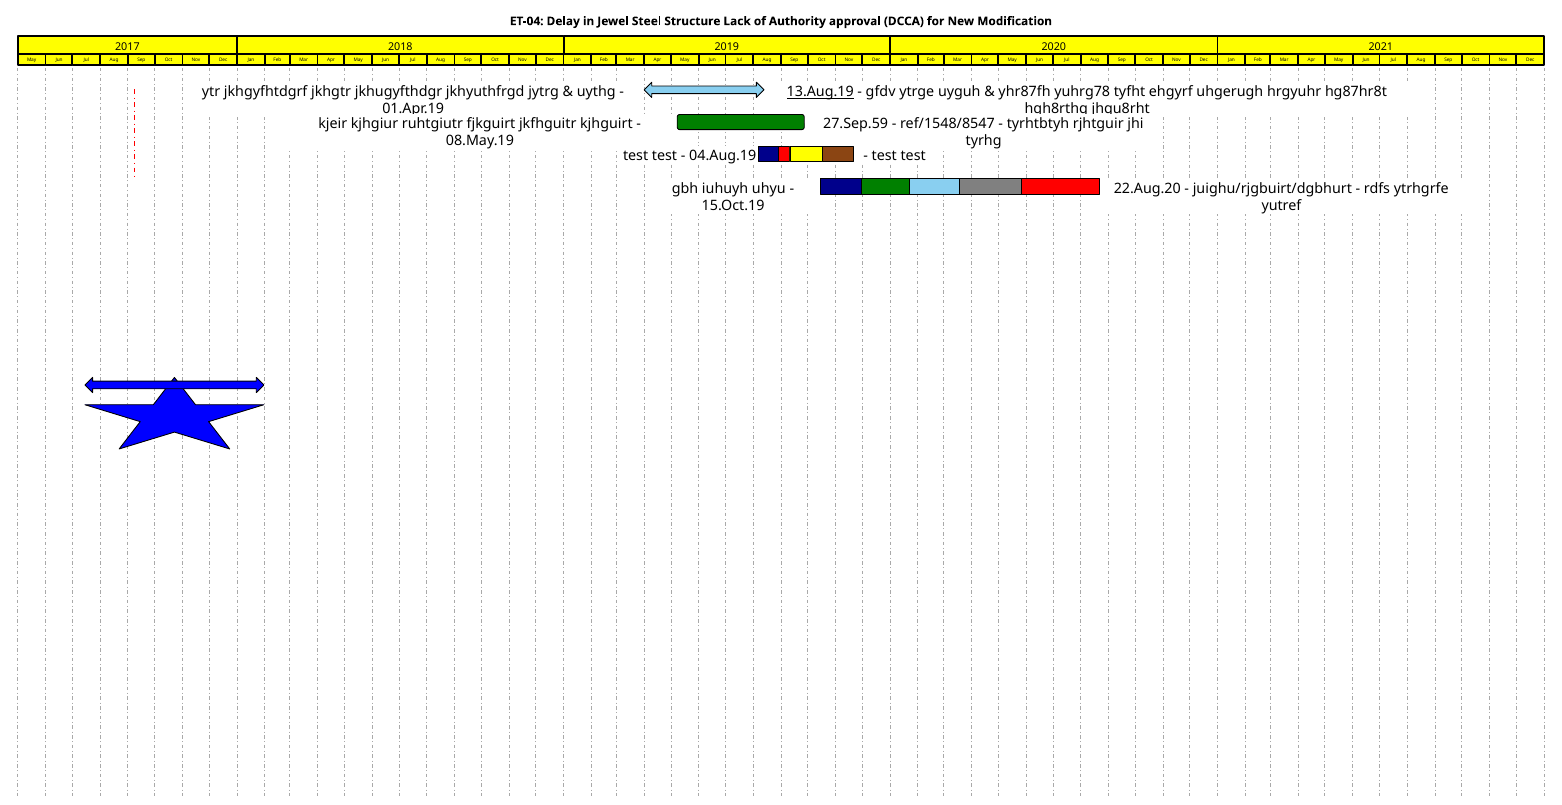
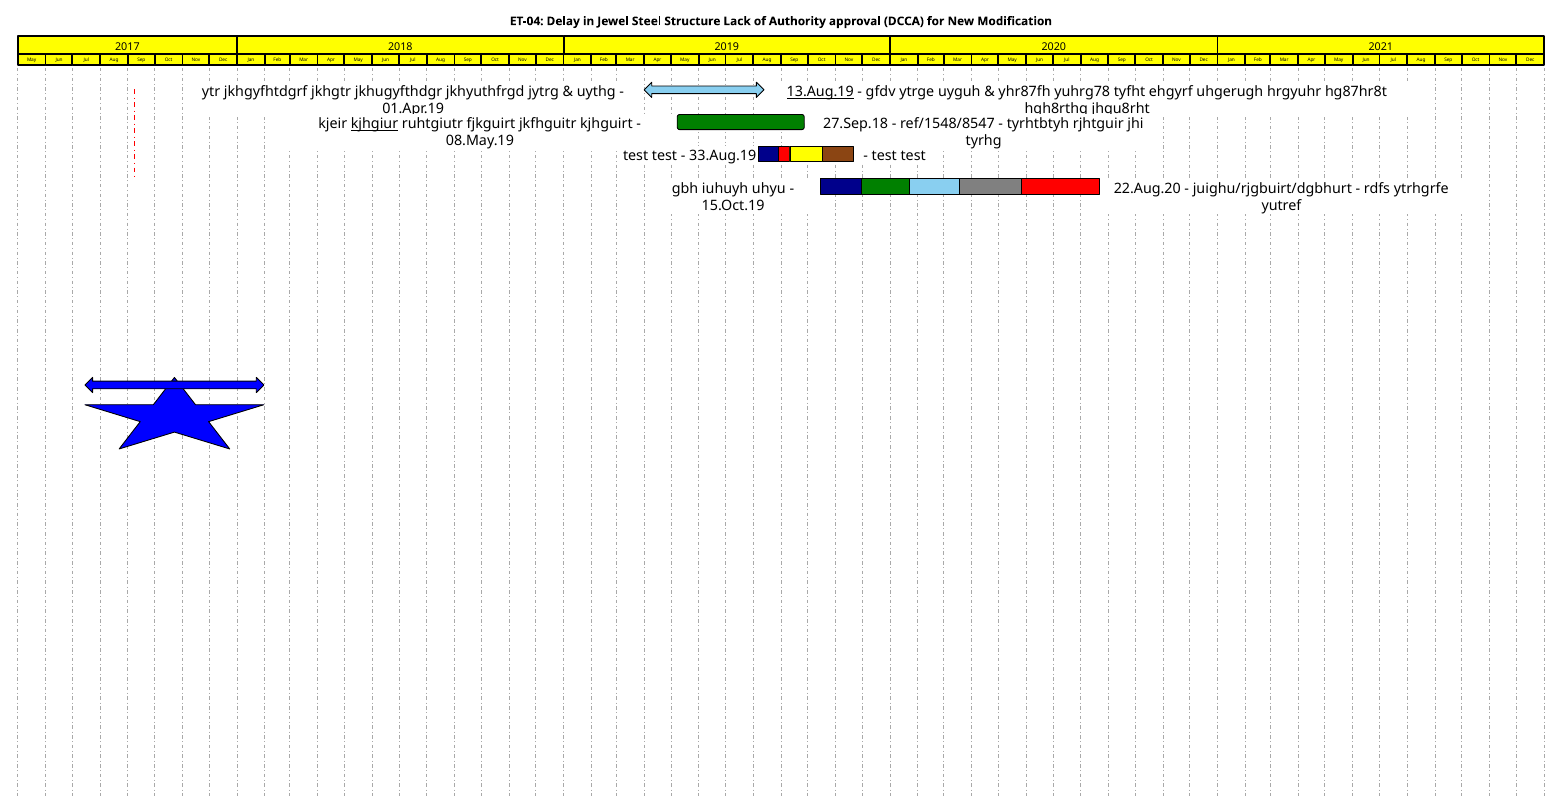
kjhgiur underline: none -> present
27.Sep.59: 27.Sep.59 -> 27.Sep.18
04.Aug.19: 04.Aug.19 -> 33.Aug.19
